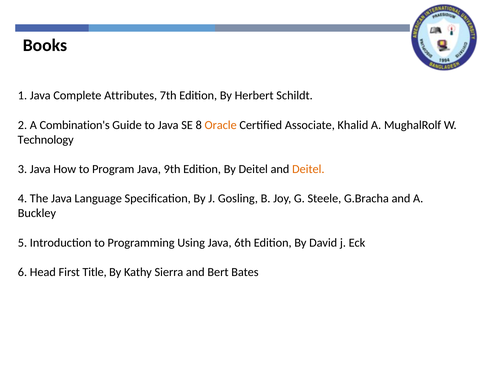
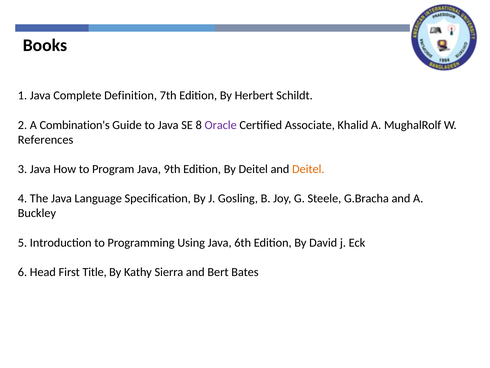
Attributes: Attributes -> Definition
Oracle colour: orange -> purple
Technology: Technology -> References
